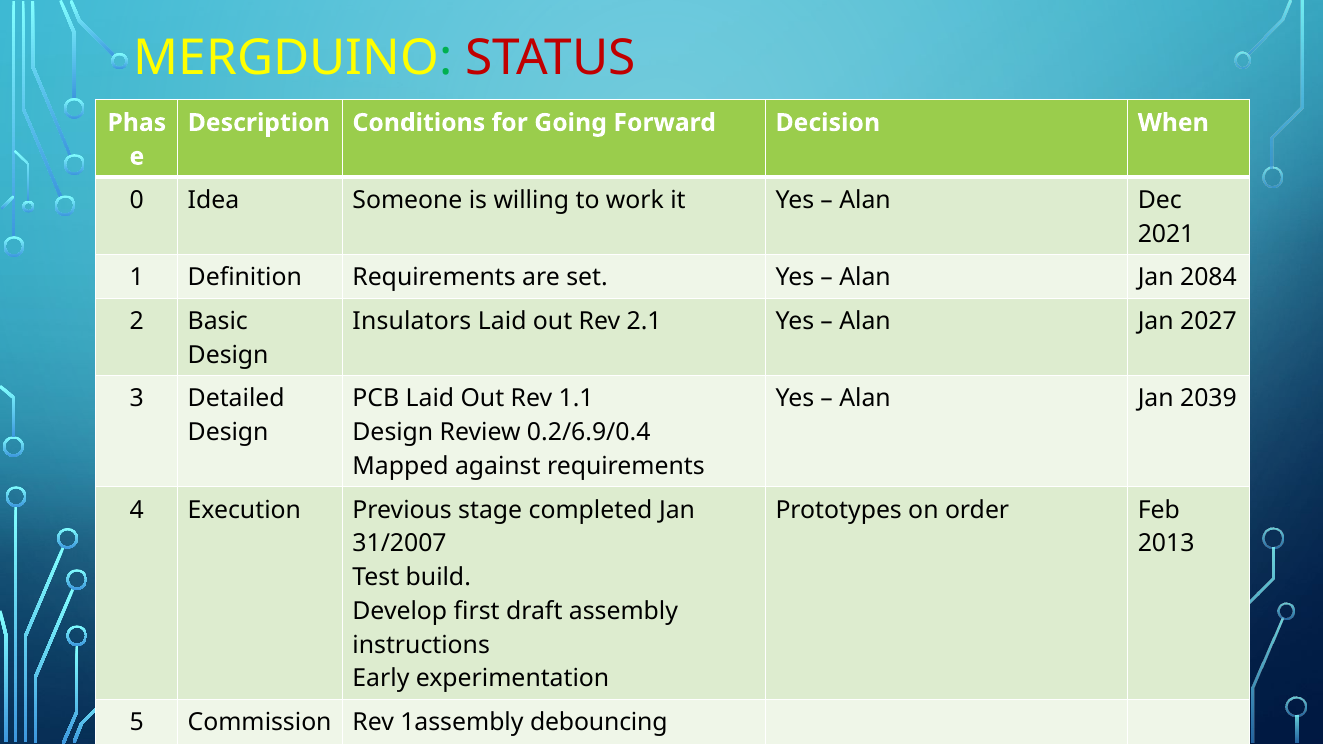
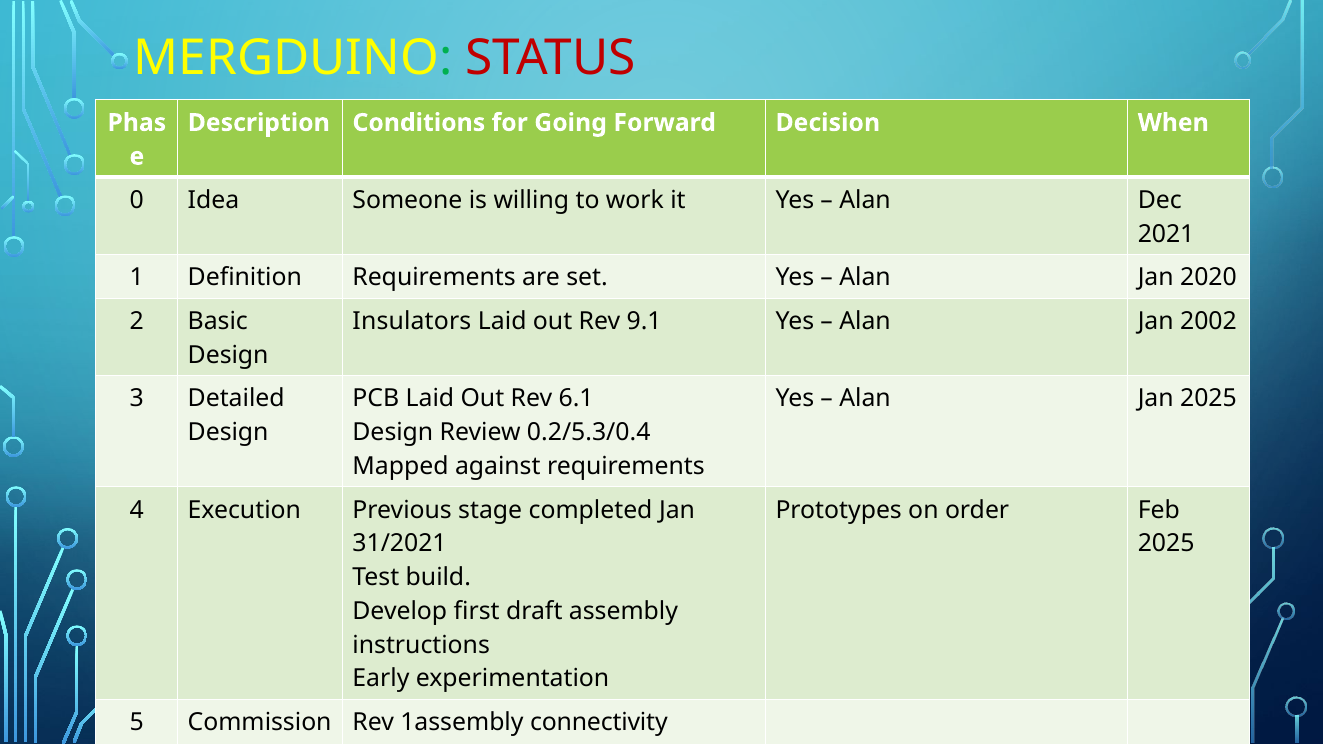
2084: 2084 -> 2020
2.1: 2.1 -> 9.1
2027: 2027 -> 2002
1.1: 1.1 -> 6.1
Jan 2039: 2039 -> 2025
0.2/6.9/0.4: 0.2/6.9/0.4 -> 0.2/5.3/0.4
31/2007: 31/2007 -> 31/2021
2013 at (1166, 544): 2013 -> 2025
debouncing: debouncing -> connectivity
